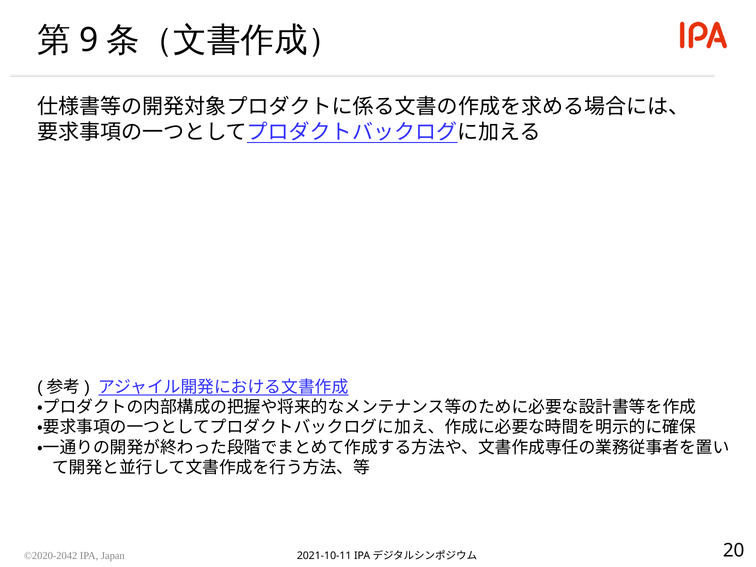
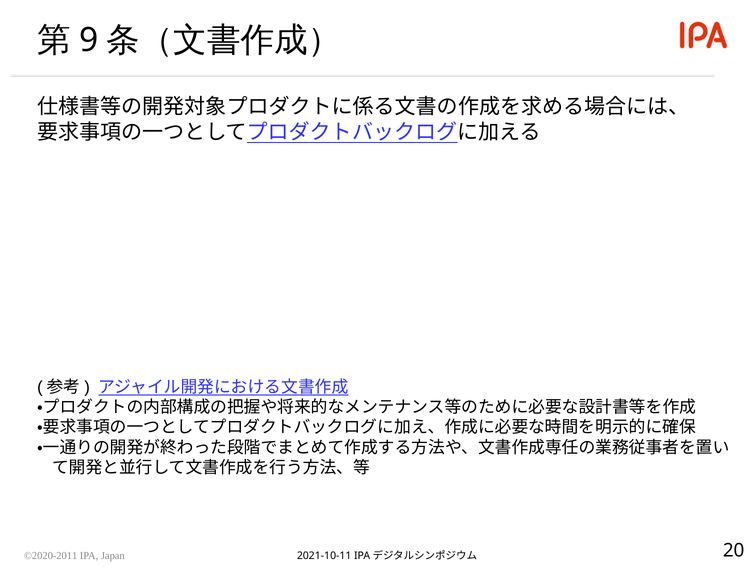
©2020-2042: ©2020-2042 -> ©2020-2011
